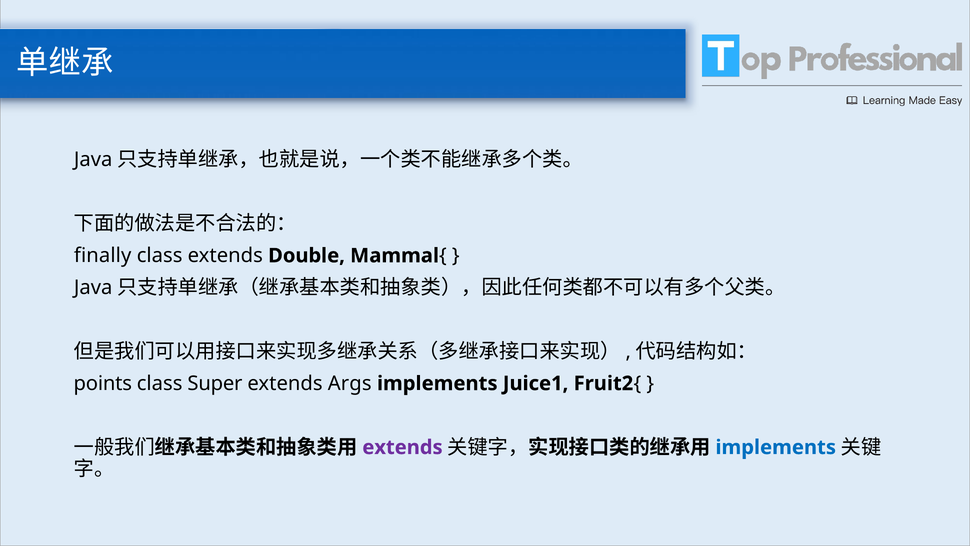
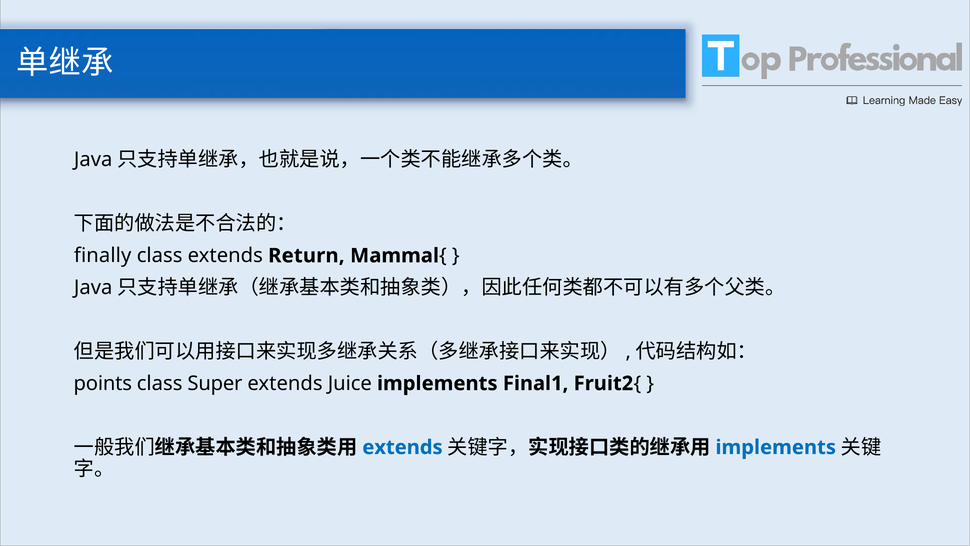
Double: Double -> Return
Args: Args -> Juice
Juice1: Juice1 -> Final1
extends at (402, 447) colour: purple -> blue
